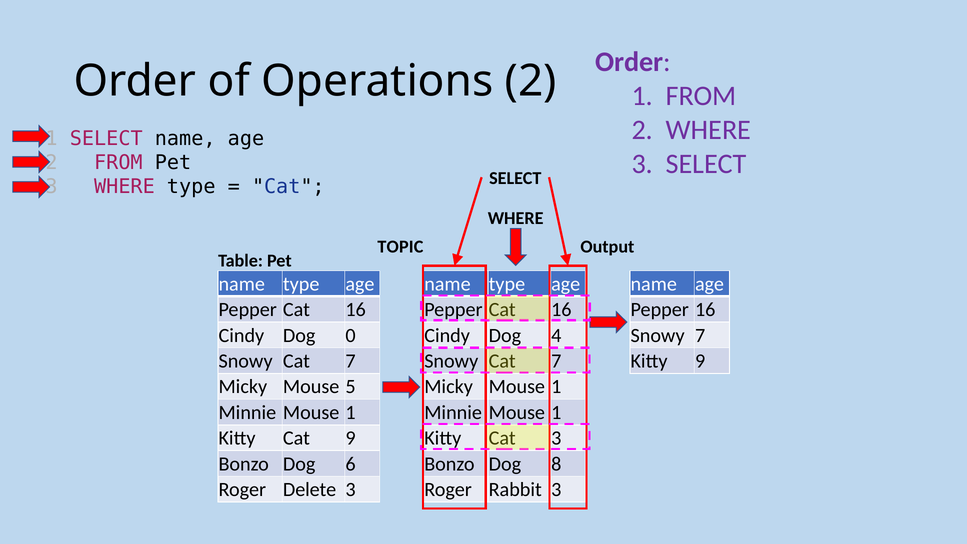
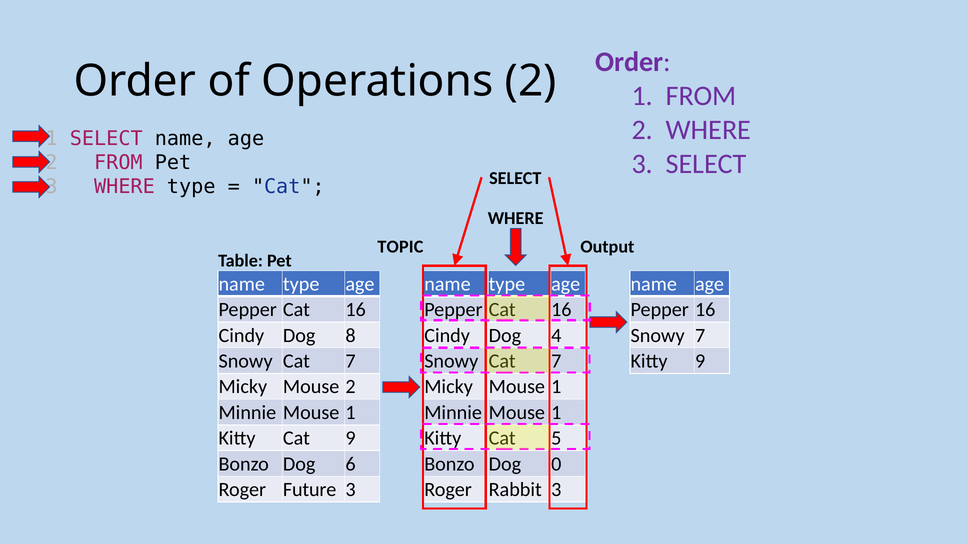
0: 0 -> 8
Mouse 5: 5 -> 2
3 at (556, 438): 3 -> 5
8: 8 -> 0
Delete: Delete -> Future
